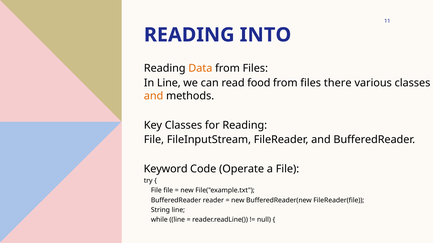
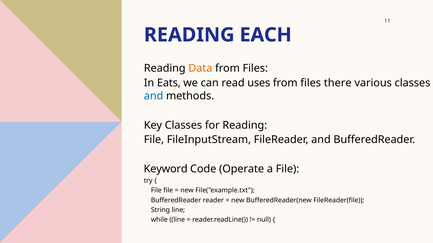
INTO: INTO -> EACH
In Line: Line -> Eats
food: food -> uses
and at (154, 96) colour: orange -> blue
